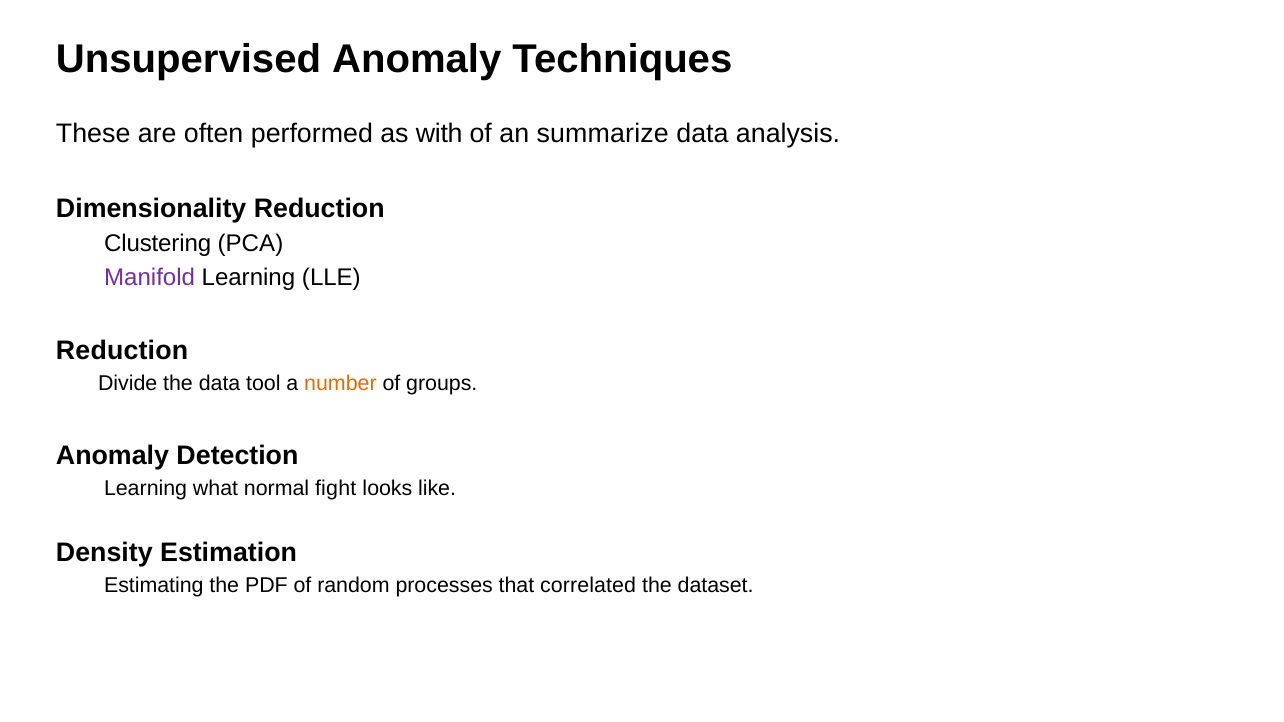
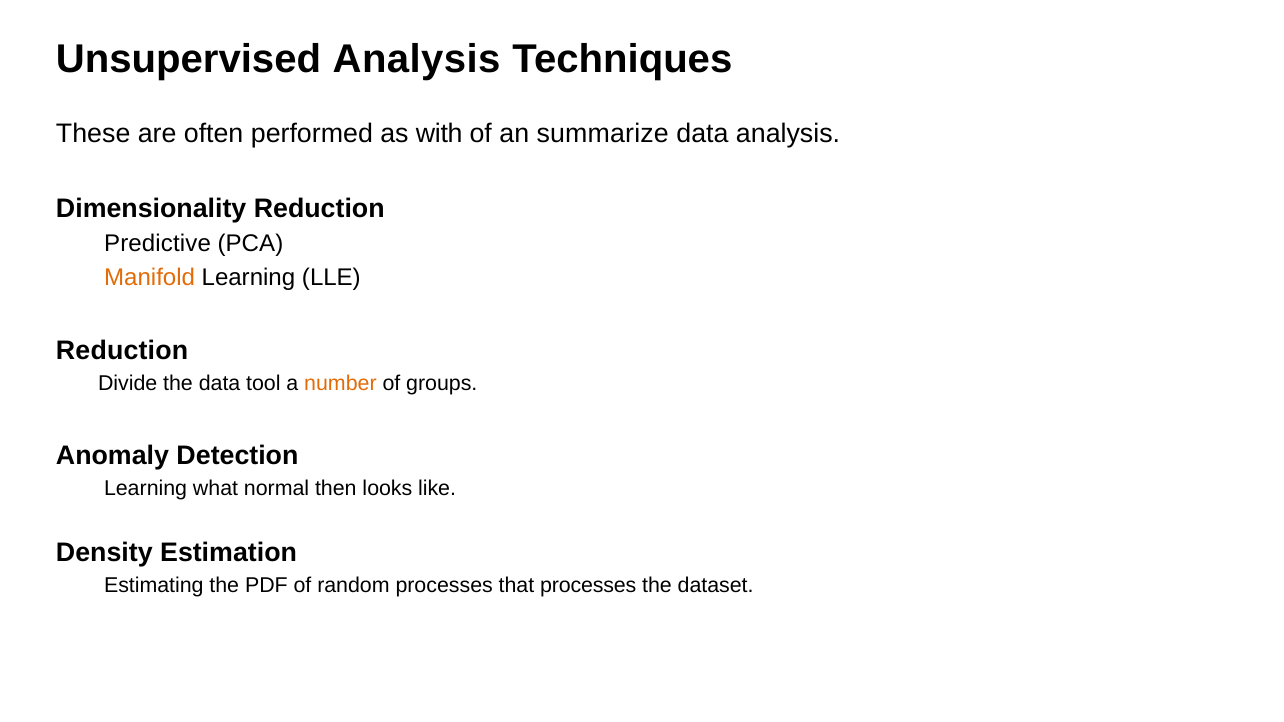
Unsupervised Anomaly: Anomaly -> Analysis
Clustering: Clustering -> Predictive
Manifold colour: purple -> orange
fight: fight -> then
that correlated: correlated -> processes
